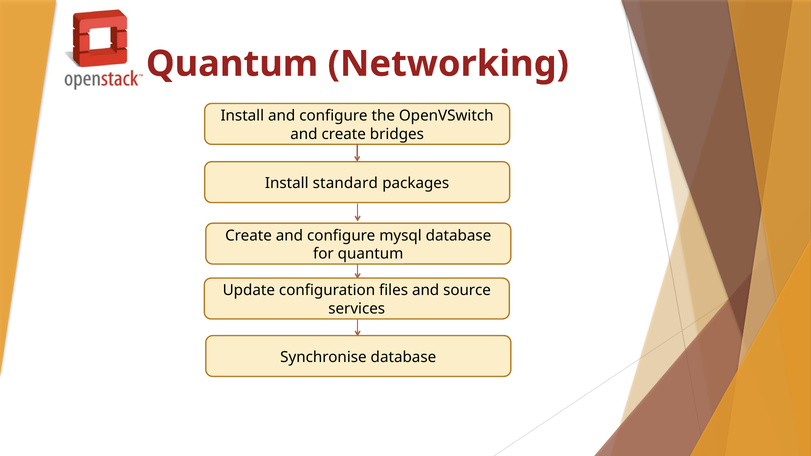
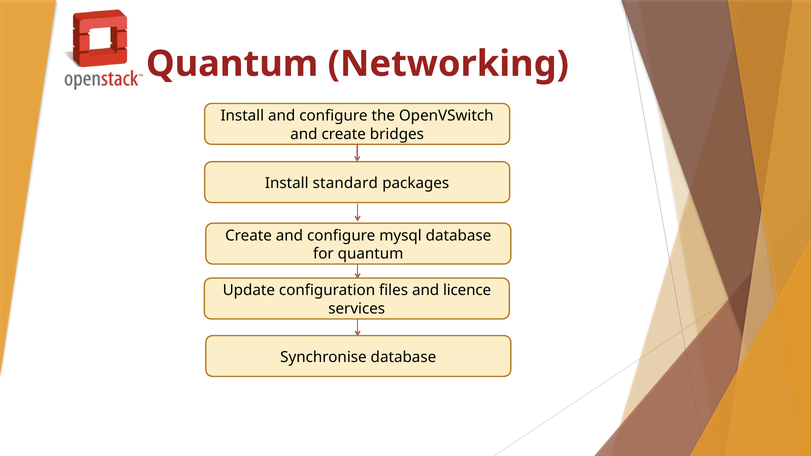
source: source -> licence
